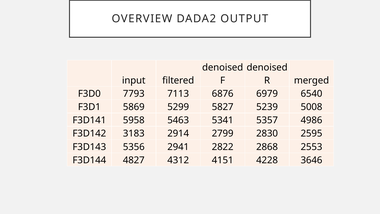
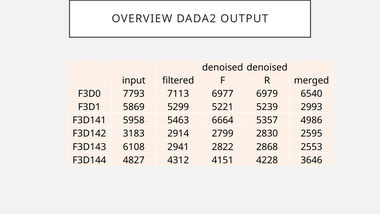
6876: 6876 -> 6977
5827: 5827 -> 5221
5008: 5008 -> 2993
5341: 5341 -> 6664
5356: 5356 -> 6108
